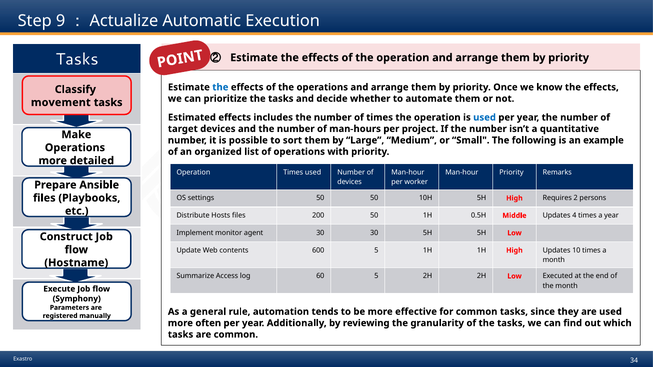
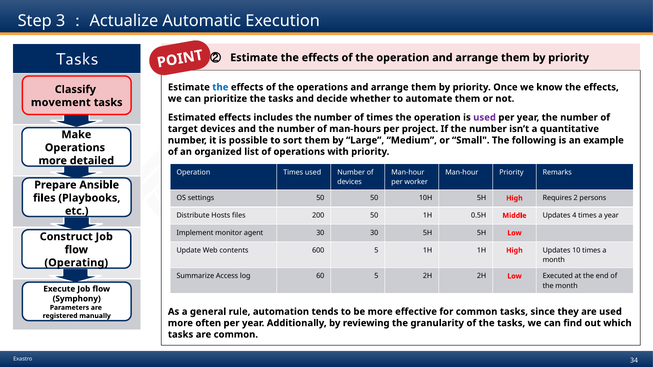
9: 9 -> 3
used at (485, 118) colour: blue -> purple
Hostname: Hostname -> Operating
